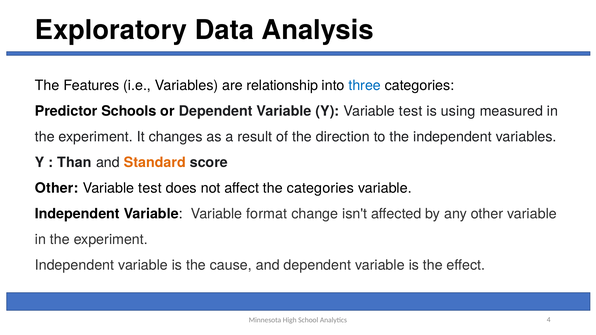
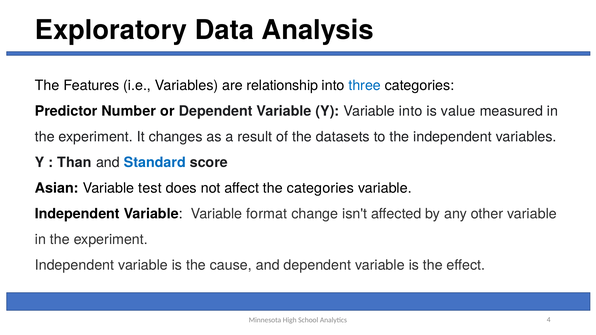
Schools: Schools -> Number
Y Variable test: test -> into
using: using -> value
direction: direction -> datasets
Standard colour: orange -> blue
Other at (57, 188): Other -> Asian
